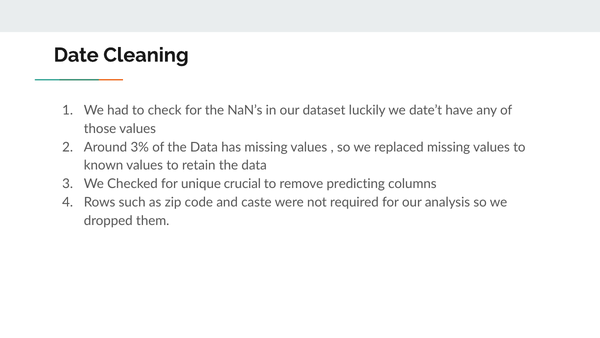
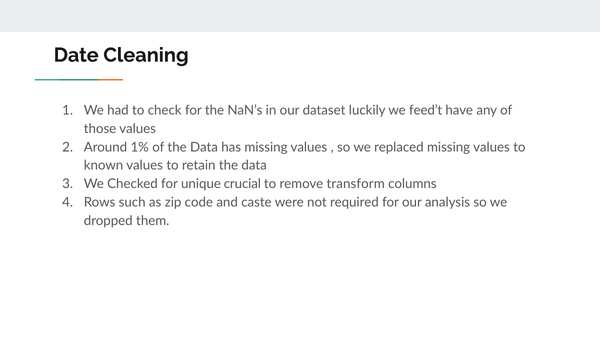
date’t: date’t -> feed’t
3%: 3% -> 1%
predicting: predicting -> transform
